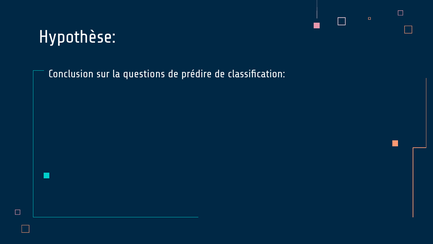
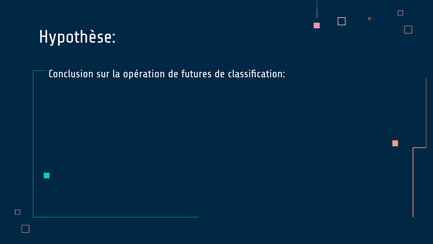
questions: questions -> opération
prédire: prédire -> futures
